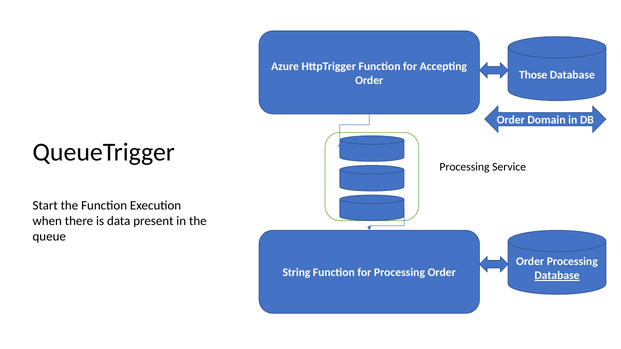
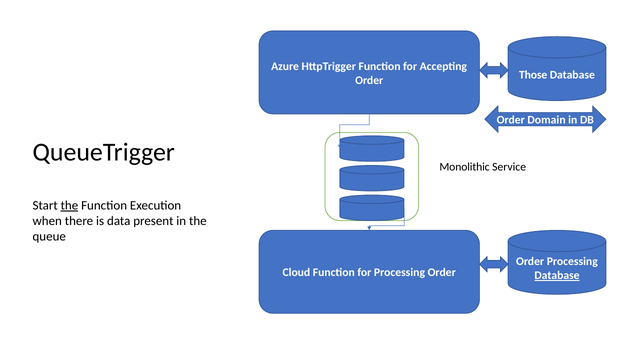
Processing at (464, 167): Processing -> Monolithic
the at (69, 206) underline: none -> present
String: String -> Cloud
